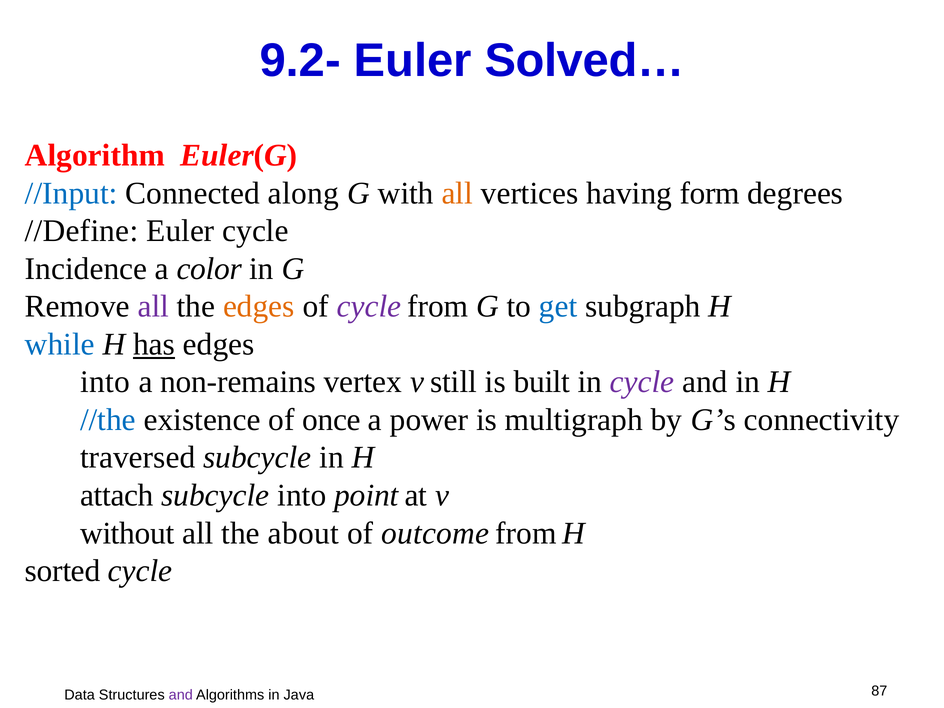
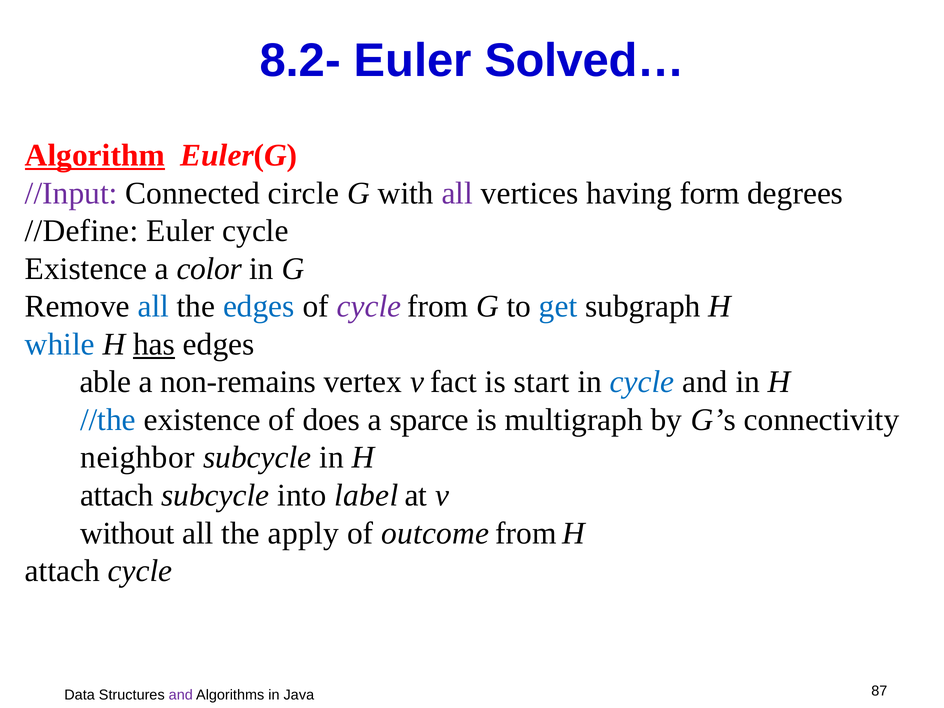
9.2-: 9.2- -> 8.2-
Algorithm underline: none -> present
//Input colour: blue -> purple
along: along -> circle
all at (457, 193) colour: orange -> purple
Incidence at (86, 269): Incidence -> Existence
all at (153, 307) colour: purple -> blue
edges at (259, 307) colour: orange -> blue
into at (105, 382): into -> able
still: still -> fact
built: built -> start
cycle at (642, 382) colour: purple -> blue
once: once -> does
power: power -> sparce
traversed: traversed -> neighbor
point: point -> label
about: about -> apply
sorted at (63, 571): sorted -> attach
